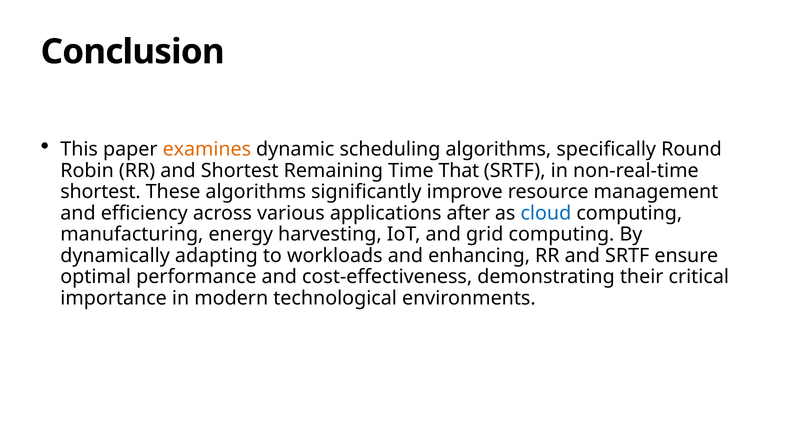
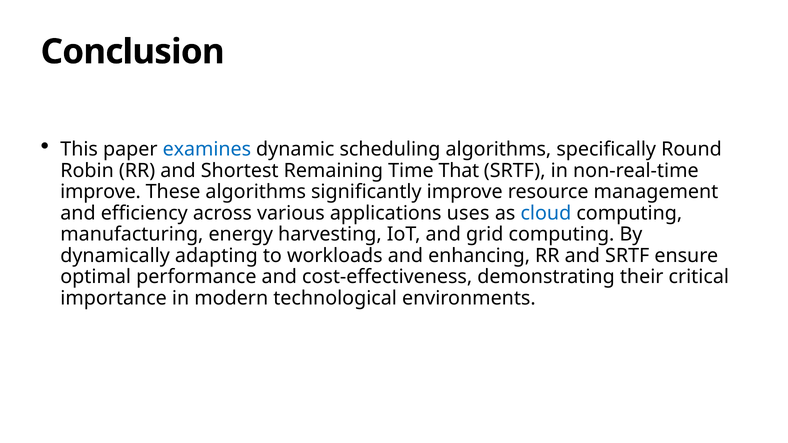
examines colour: orange -> blue
shortest at (100, 192): shortest -> improve
after: after -> uses
